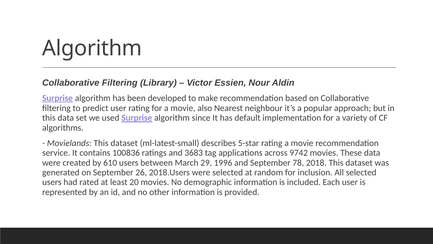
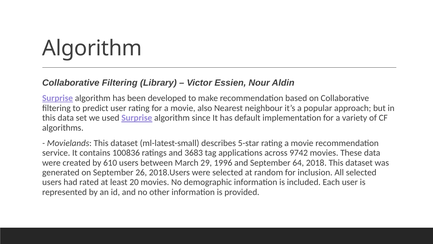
78: 78 -> 64
